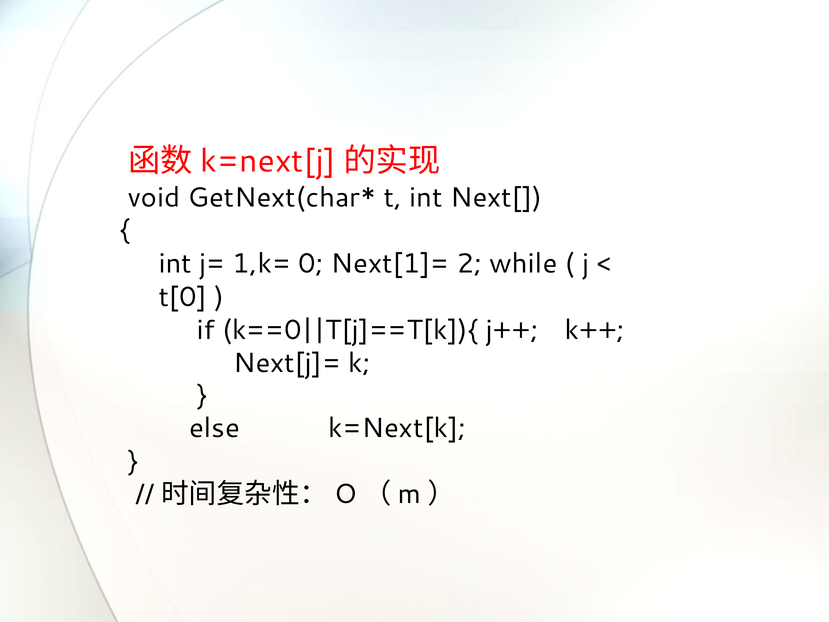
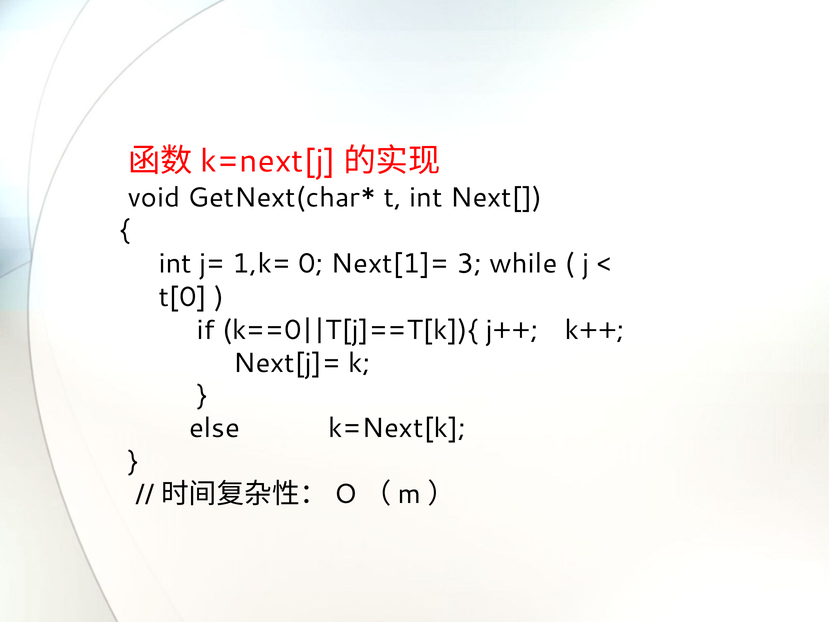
2: 2 -> 3
